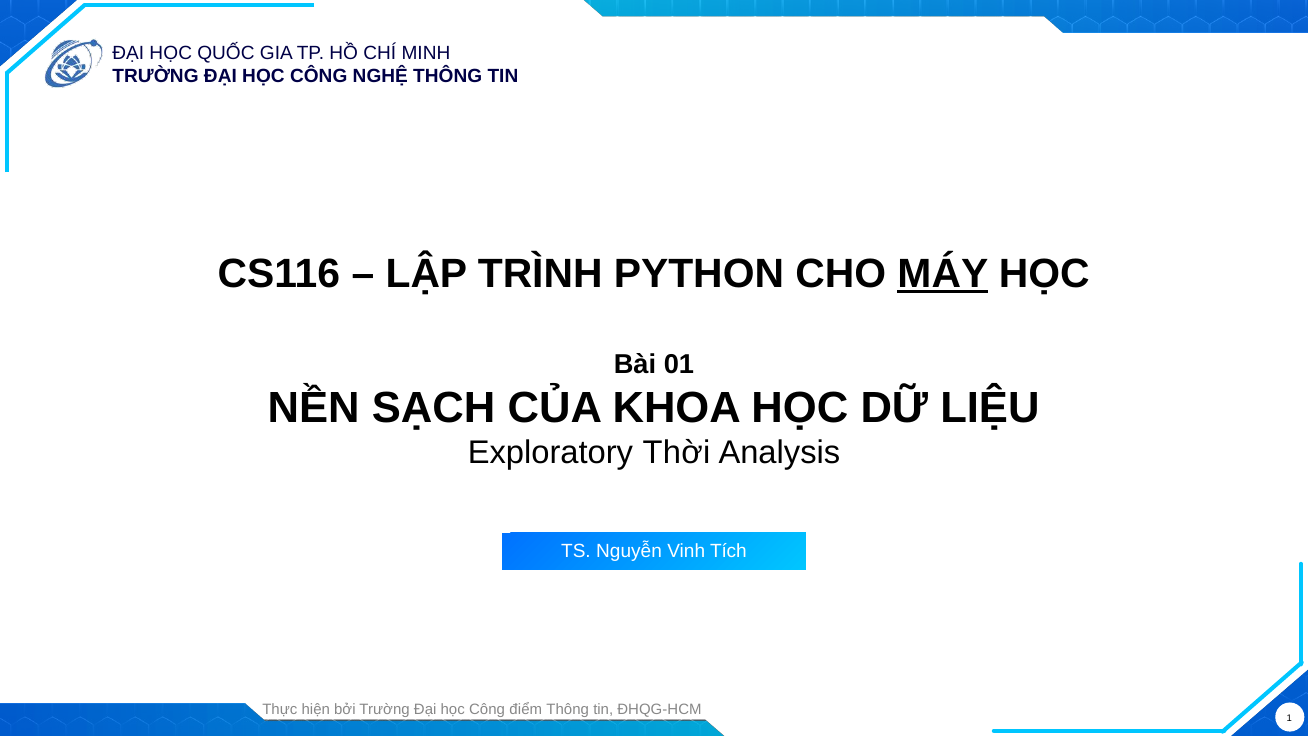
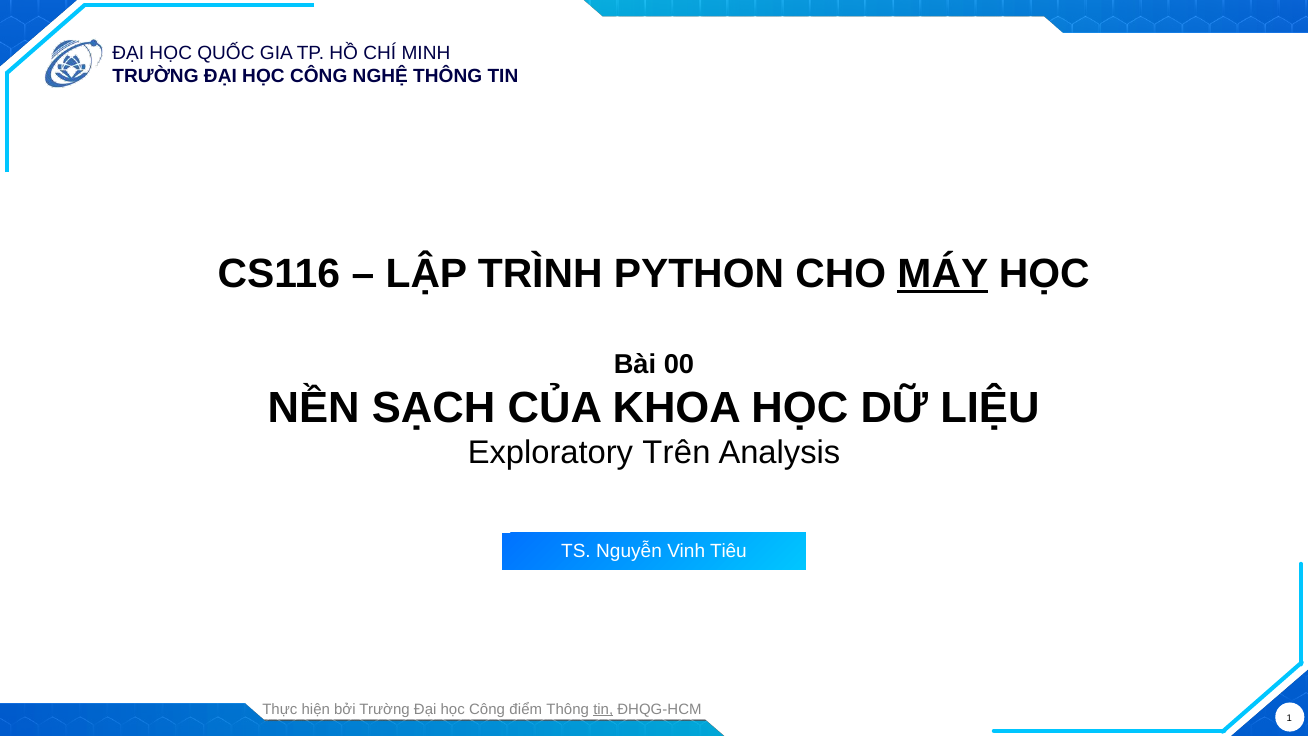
01: 01 -> 00
Thời: Thời -> Trên
Tích: Tích -> Tiêu
tin at (603, 709) underline: none -> present
